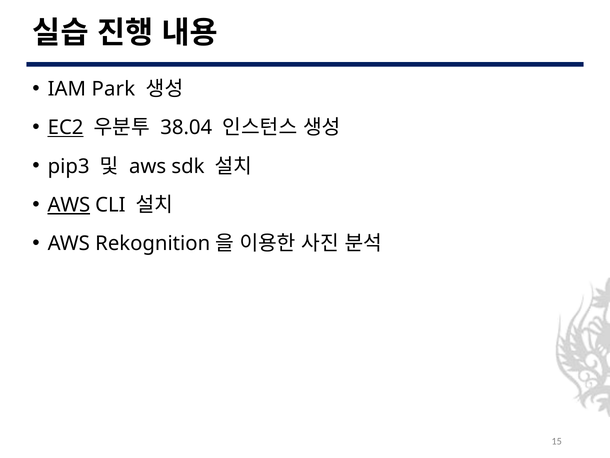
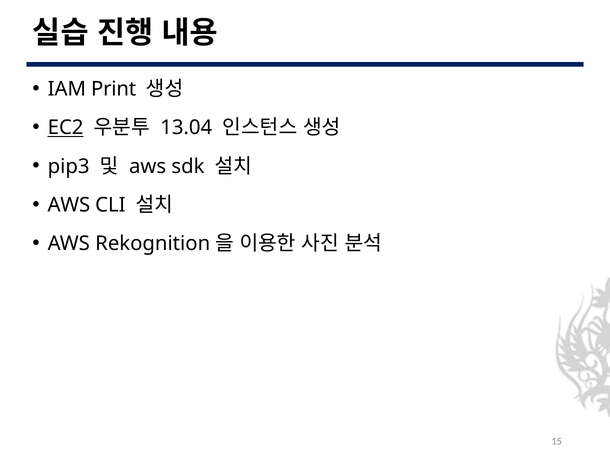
Park: Park -> Print
38.04: 38.04 -> 13.04
AWS at (69, 205) underline: present -> none
